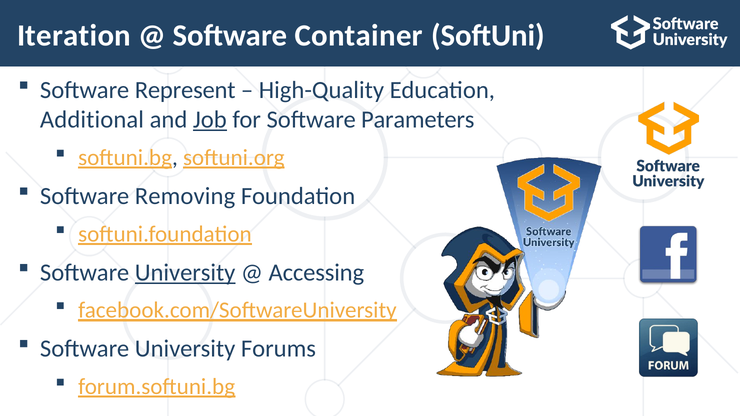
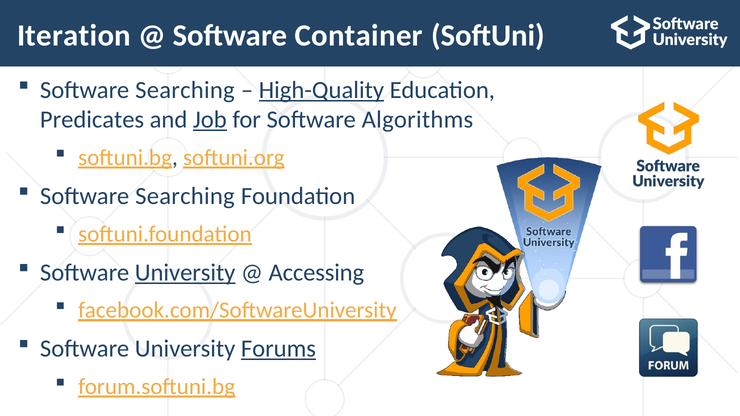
Represent at (185, 90): Represent -> Searching
High-Quality underline: none -> present
Additional: Additional -> Predicates
Parameters: Parameters -> Algorithms
Removing at (185, 196): Removing -> Searching
Forums underline: none -> present
